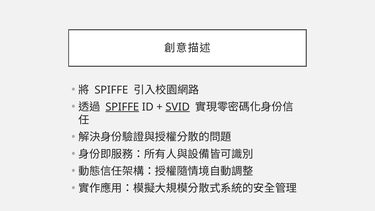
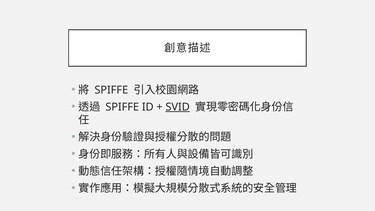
SPIFFE at (122, 107) underline: present -> none
